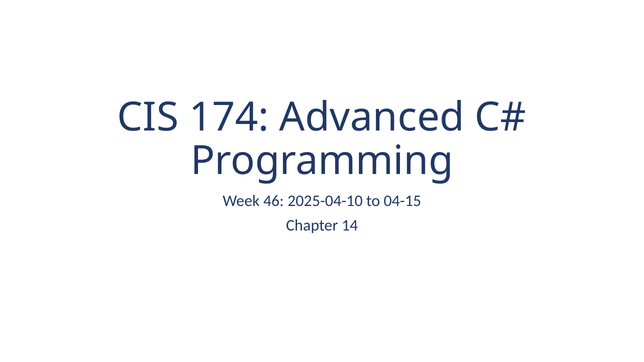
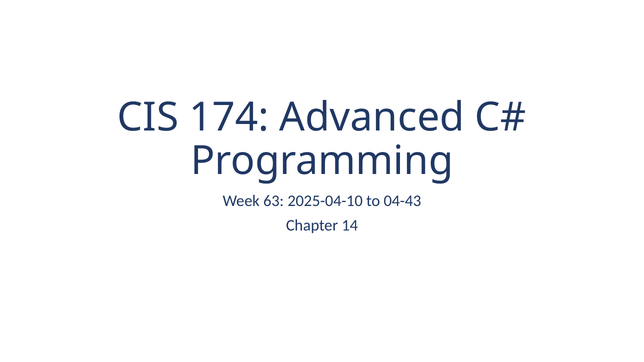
46: 46 -> 63
04-15: 04-15 -> 04-43
